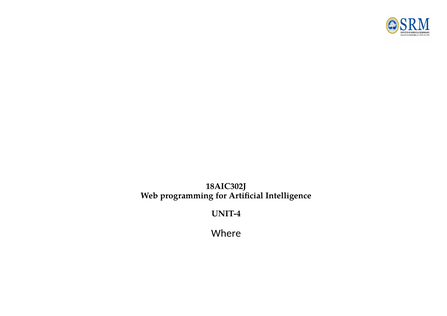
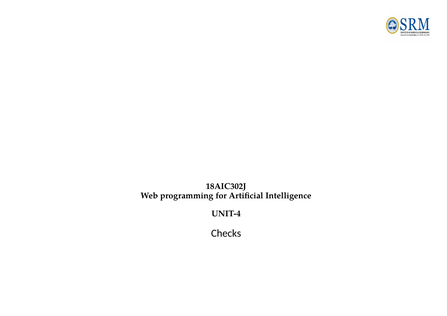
Where: Where -> Checks
